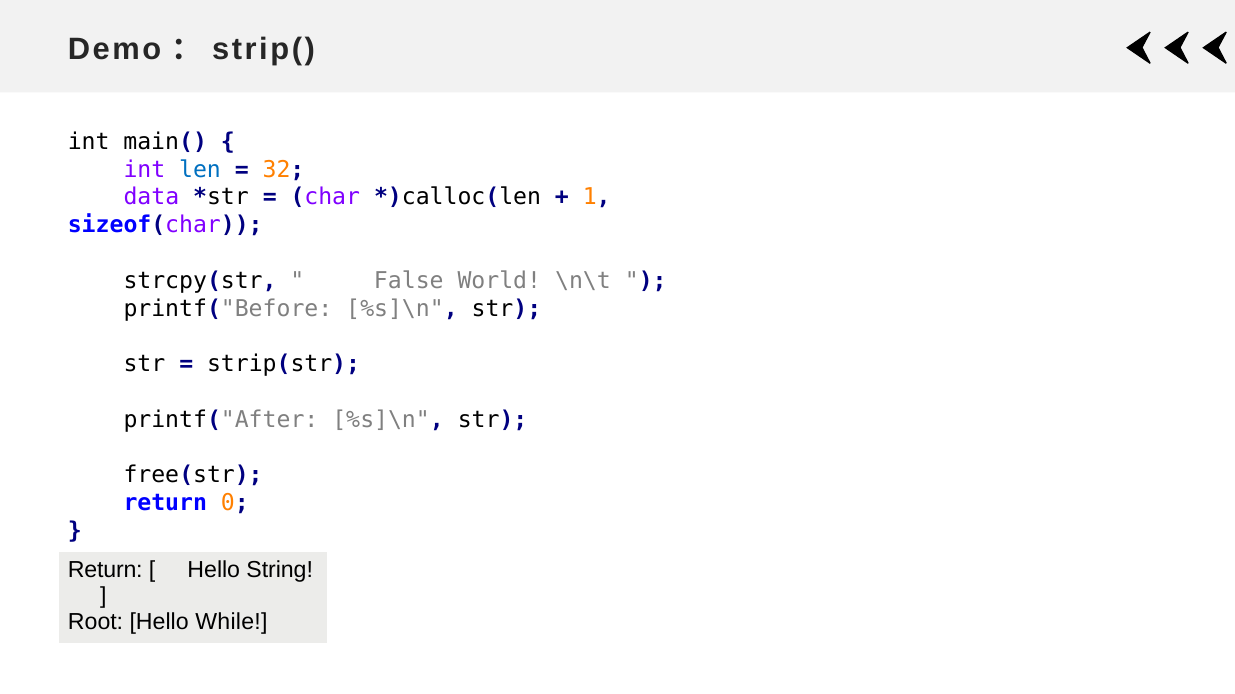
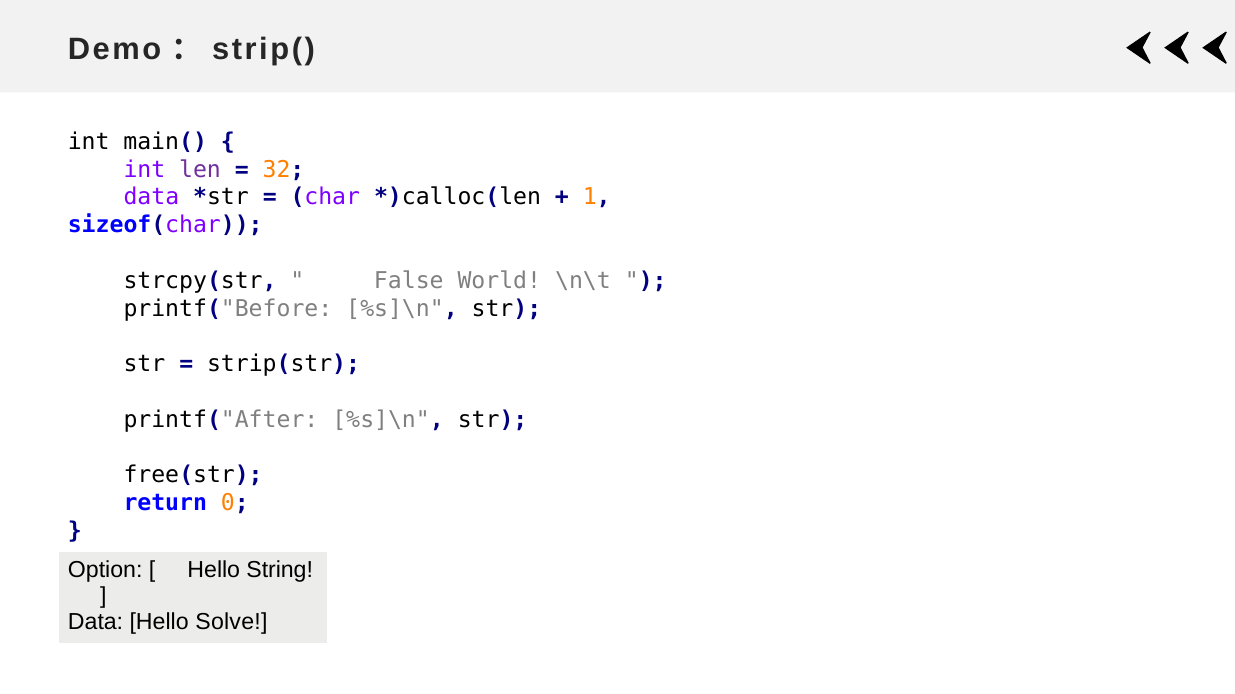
len colour: blue -> purple
Return at (105, 570): Return -> Option
Root at (96, 622): Root -> Data
While: While -> Solve
